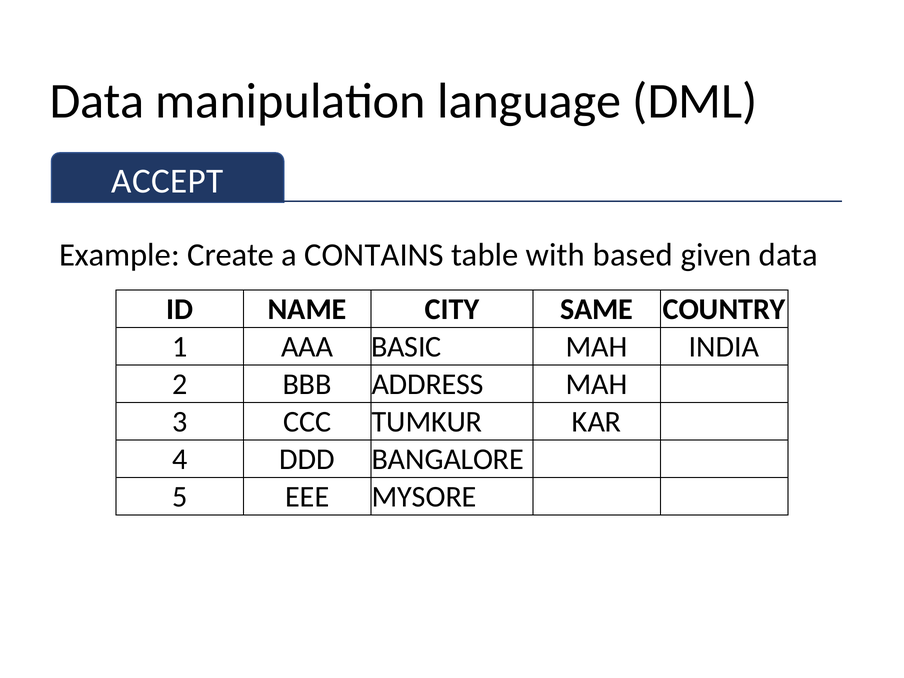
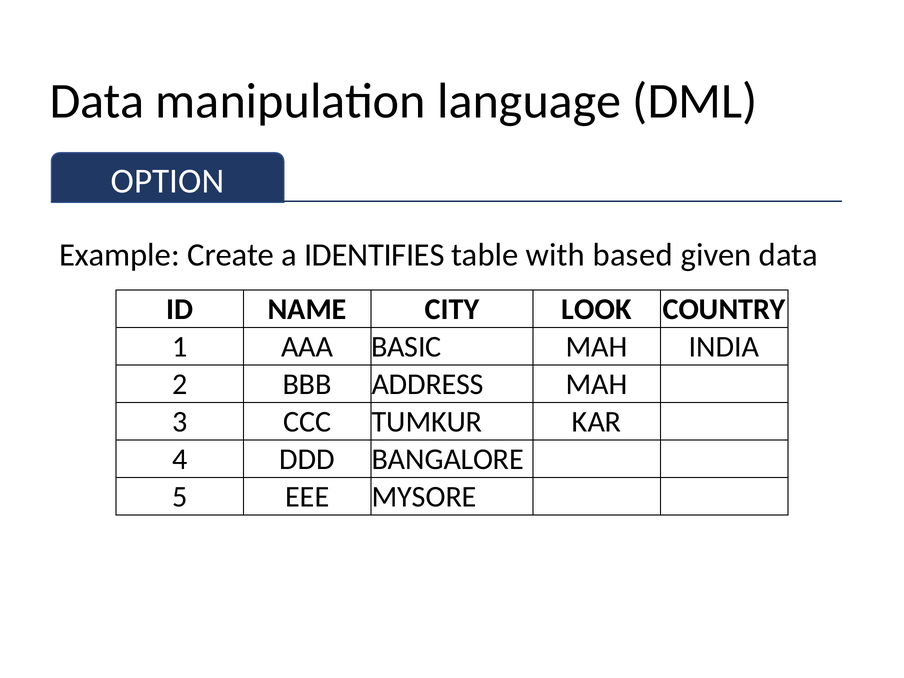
ACCEPT: ACCEPT -> OPTION
CONTAINS: CONTAINS -> IDENTIFIES
SAME: SAME -> LOOK
